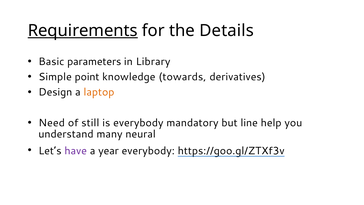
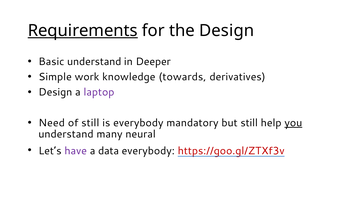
the Details: Details -> Design
Basic parameters: parameters -> understand
Library: Library -> Deeper
point: point -> work
laptop colour: orange -> purple
but line: line -> still
you underline: none -> present
year: year -> data
https://goo.gl/ZTXf3v colour: black -> red
